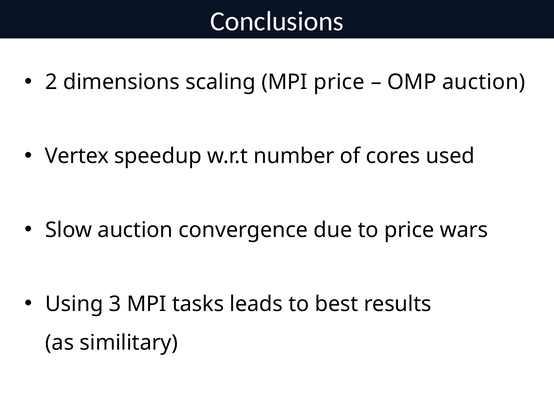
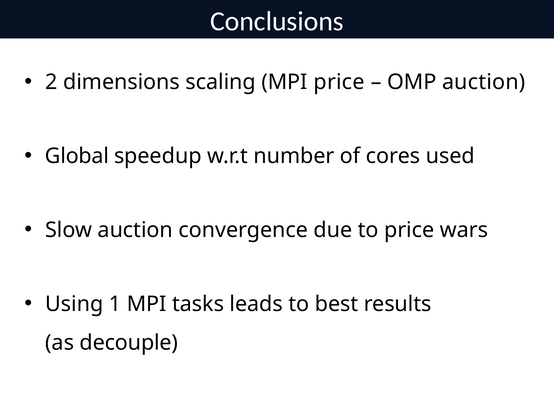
Vertex: Vertex -> Global
3: 3 -> 1
similitary: similitary -> decouple
